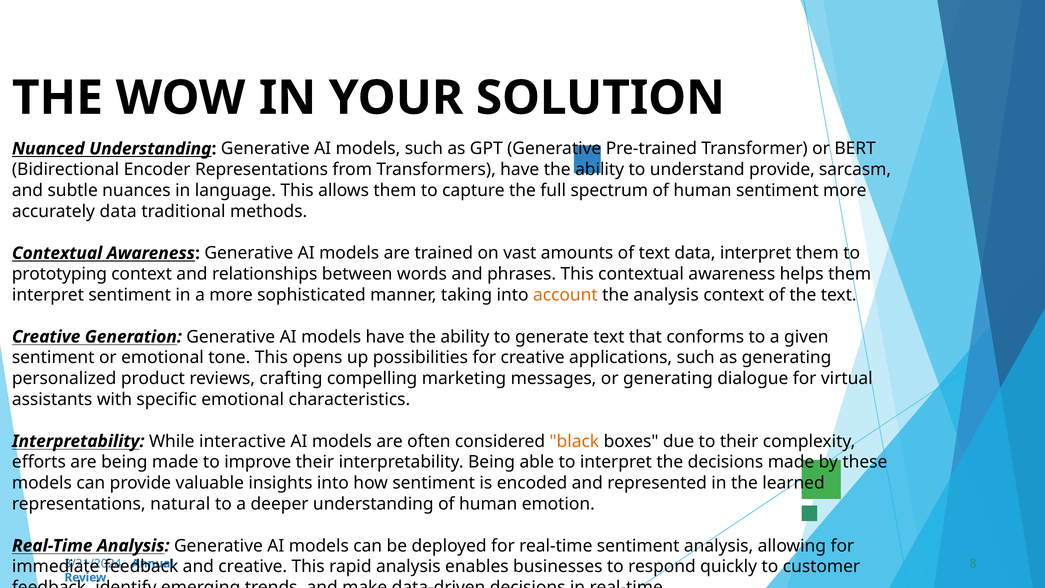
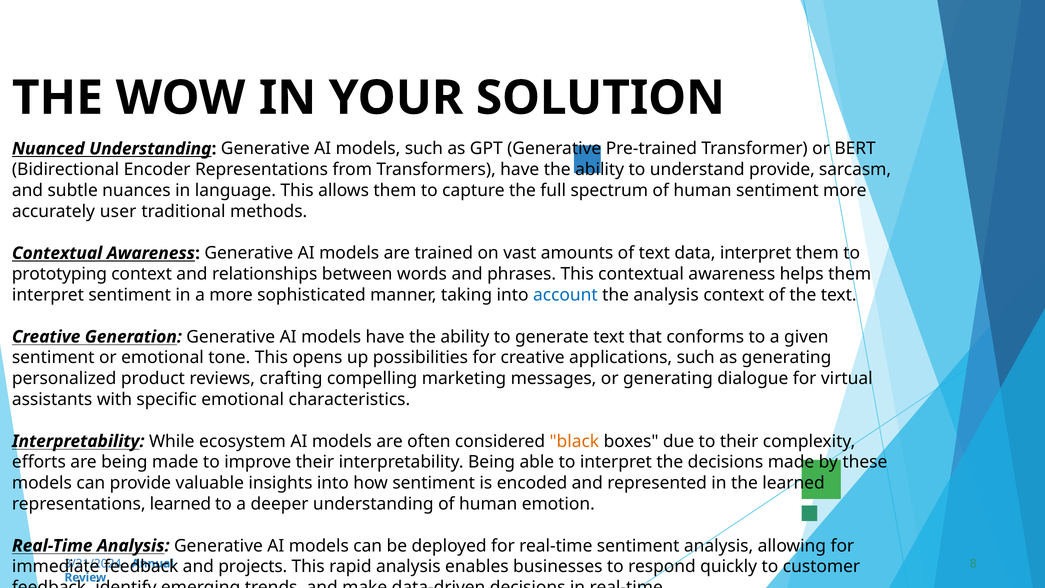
accurately data: data -> user
account colour: orange -> blue
interactive: interactive -> ecosystem
representations natural: natural -> learned
and creative: creative -> projects
